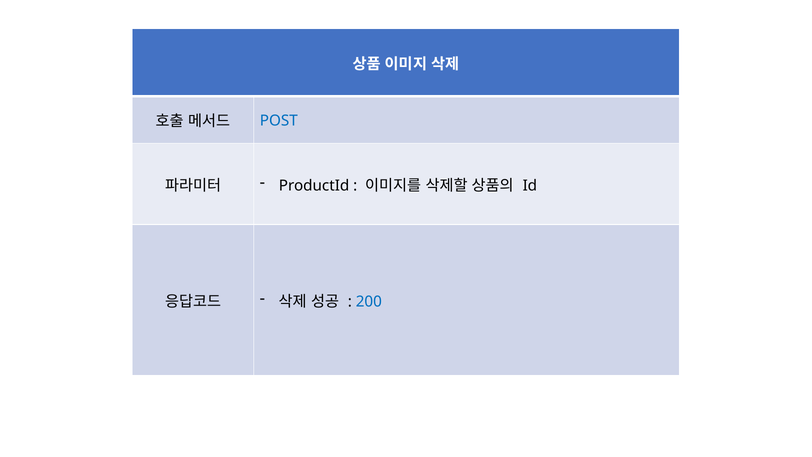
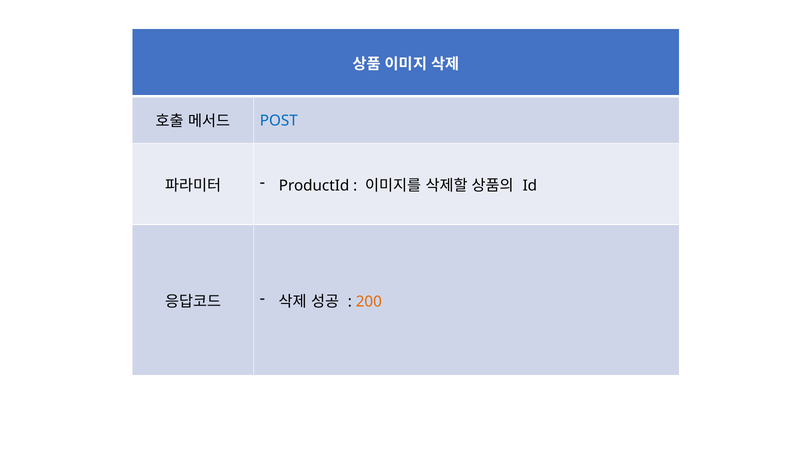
200 colour: blue -> orange
